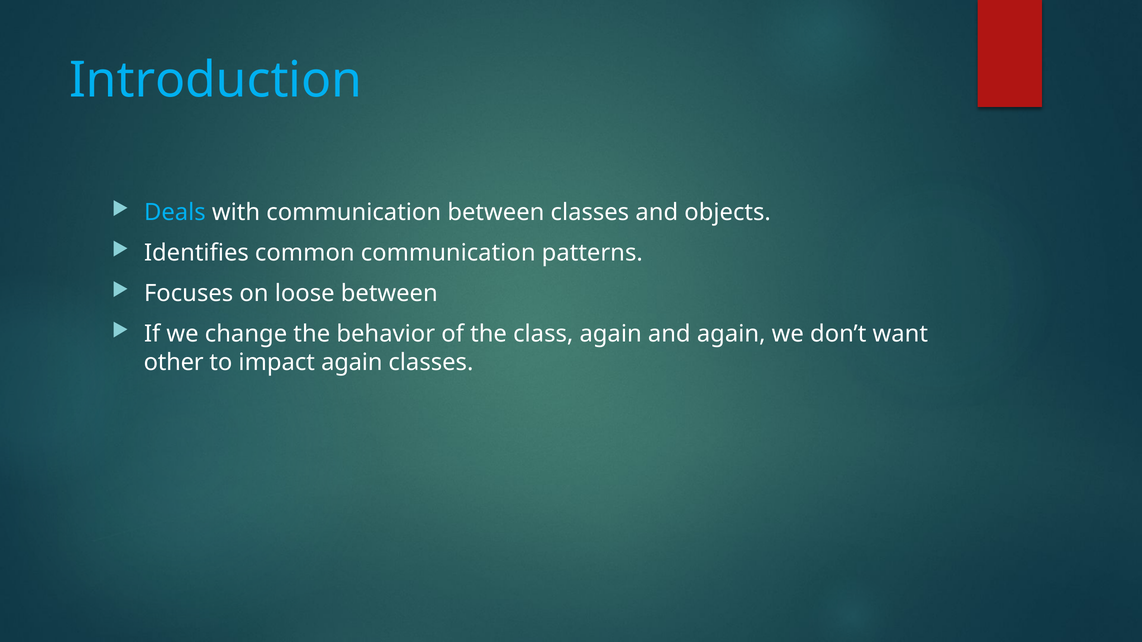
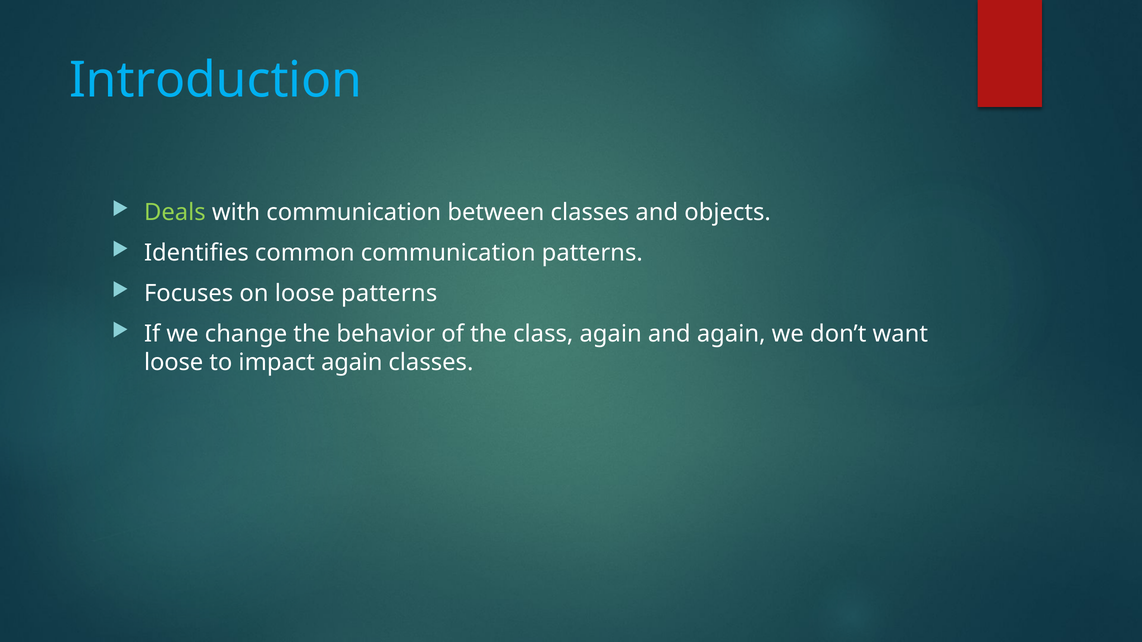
Deals colour: light blue -> light green
loose between: between -> patterns
other at (174, 362): other -> loose
